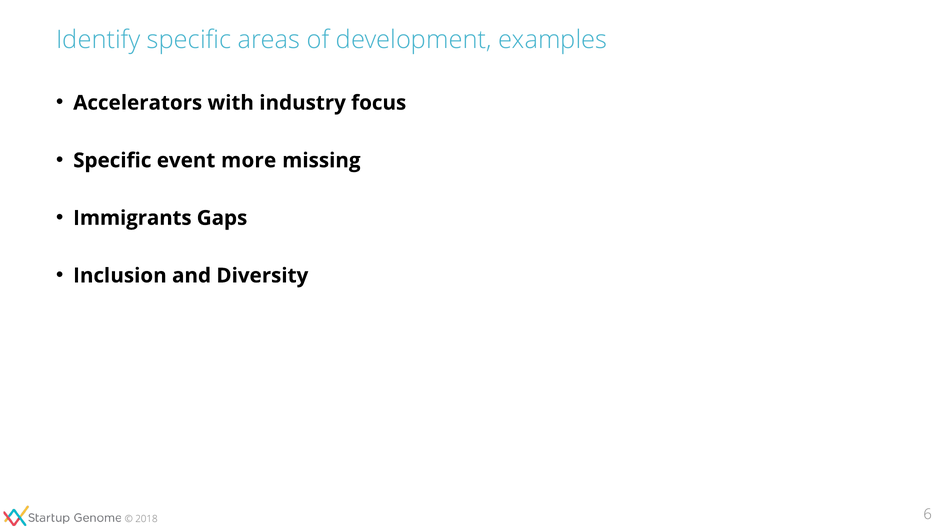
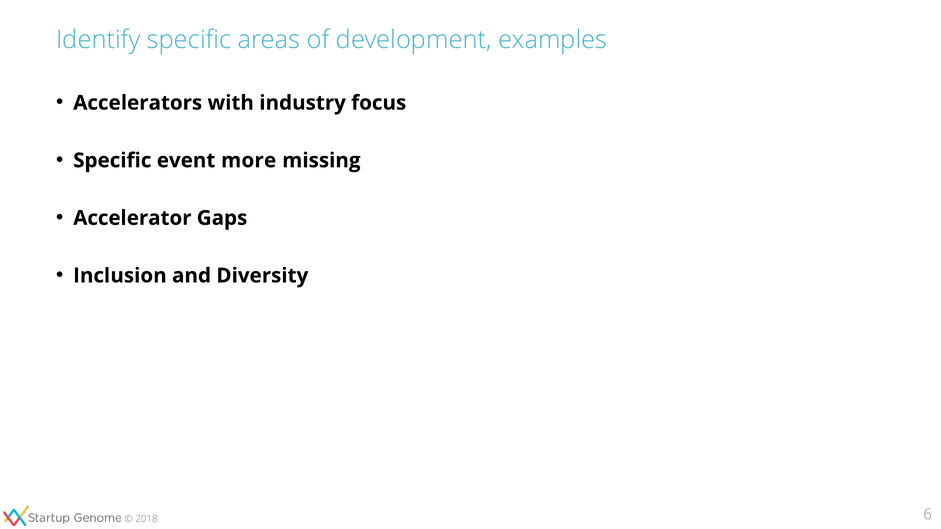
Immigrants: Immigrants -> Accelerator
